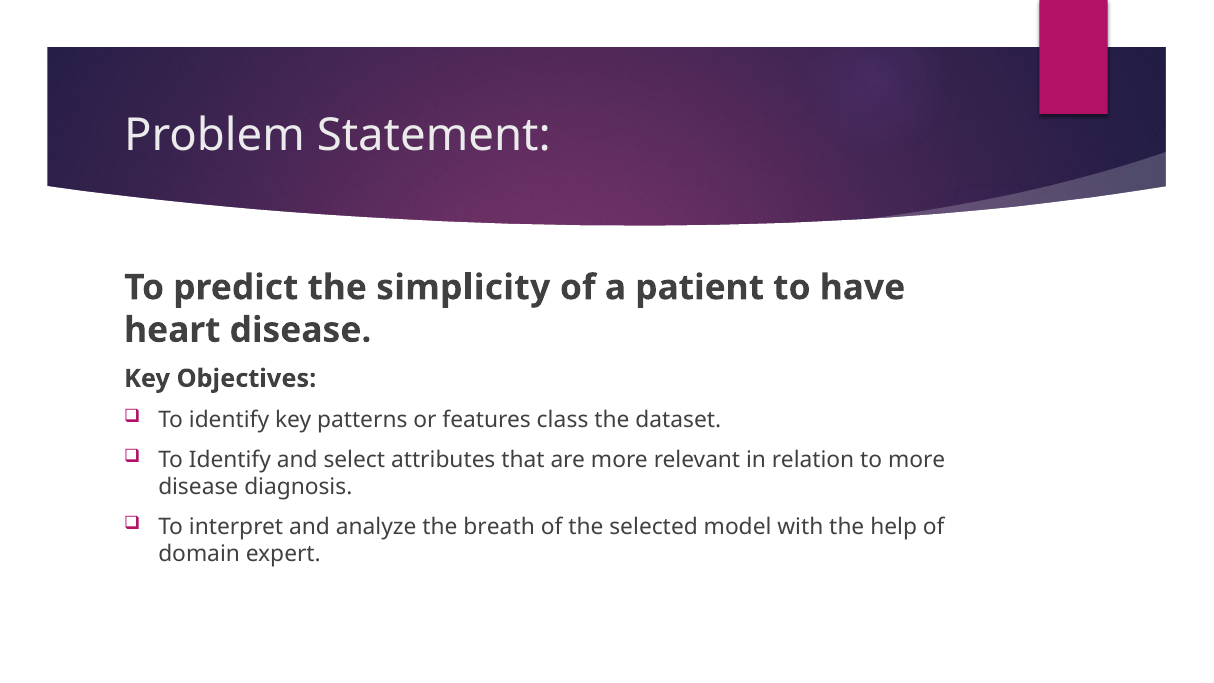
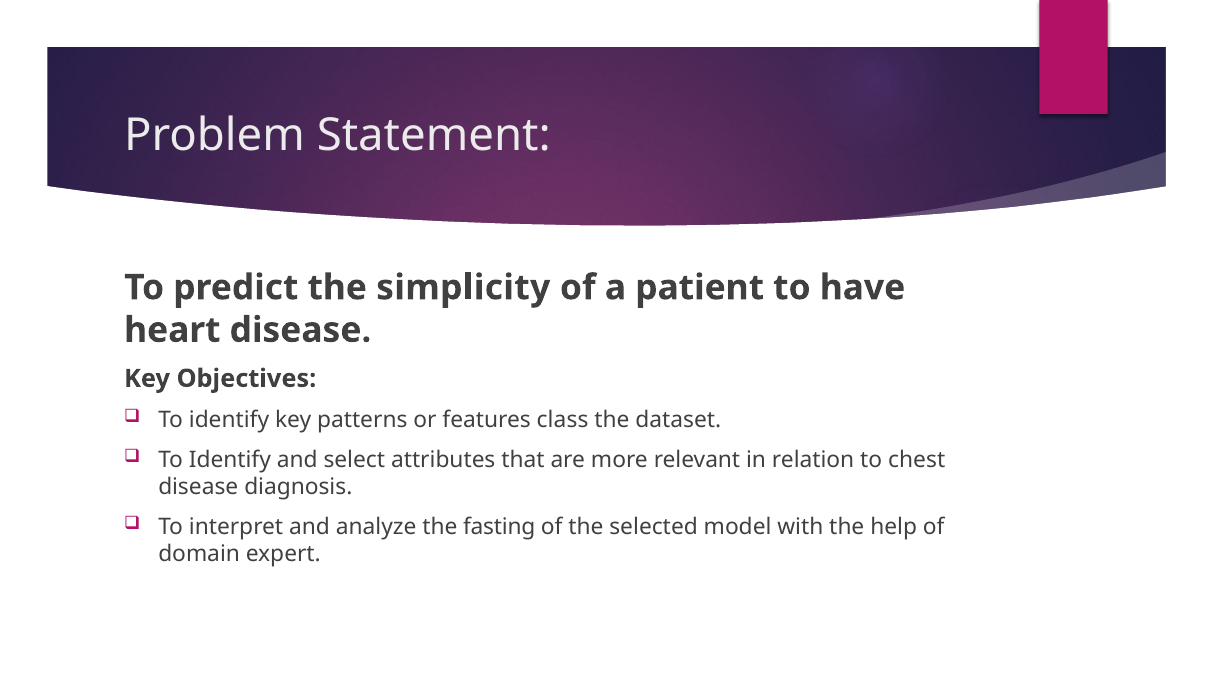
to more: more -> chest
breath: breath -> fasting
